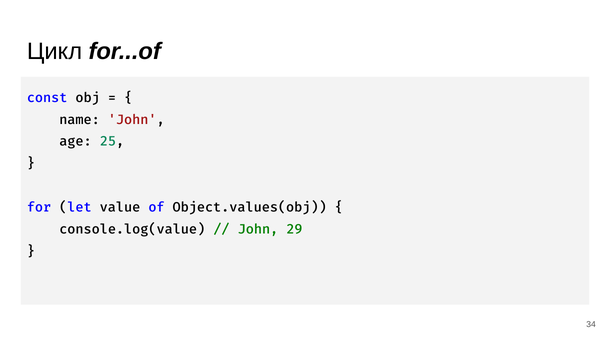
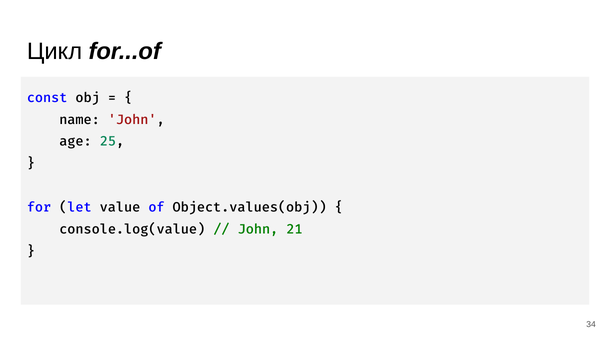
29: 29 -> 21
